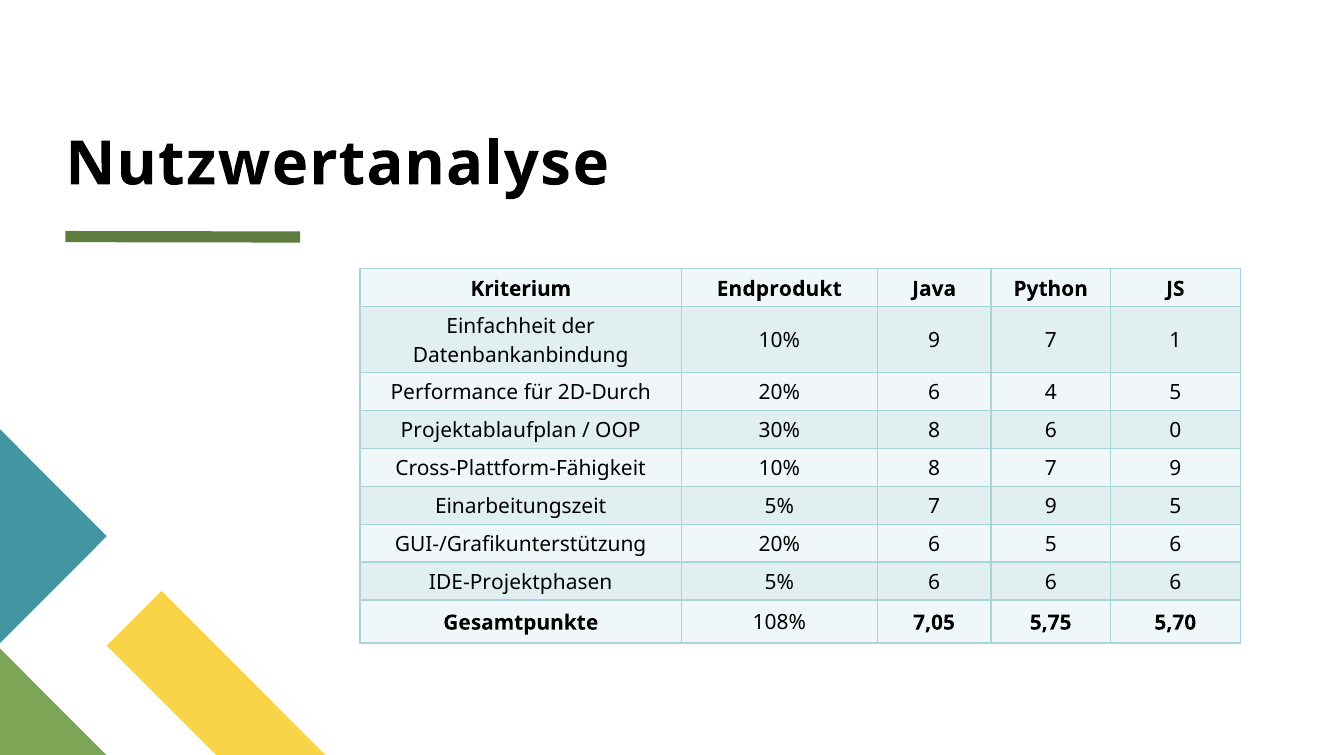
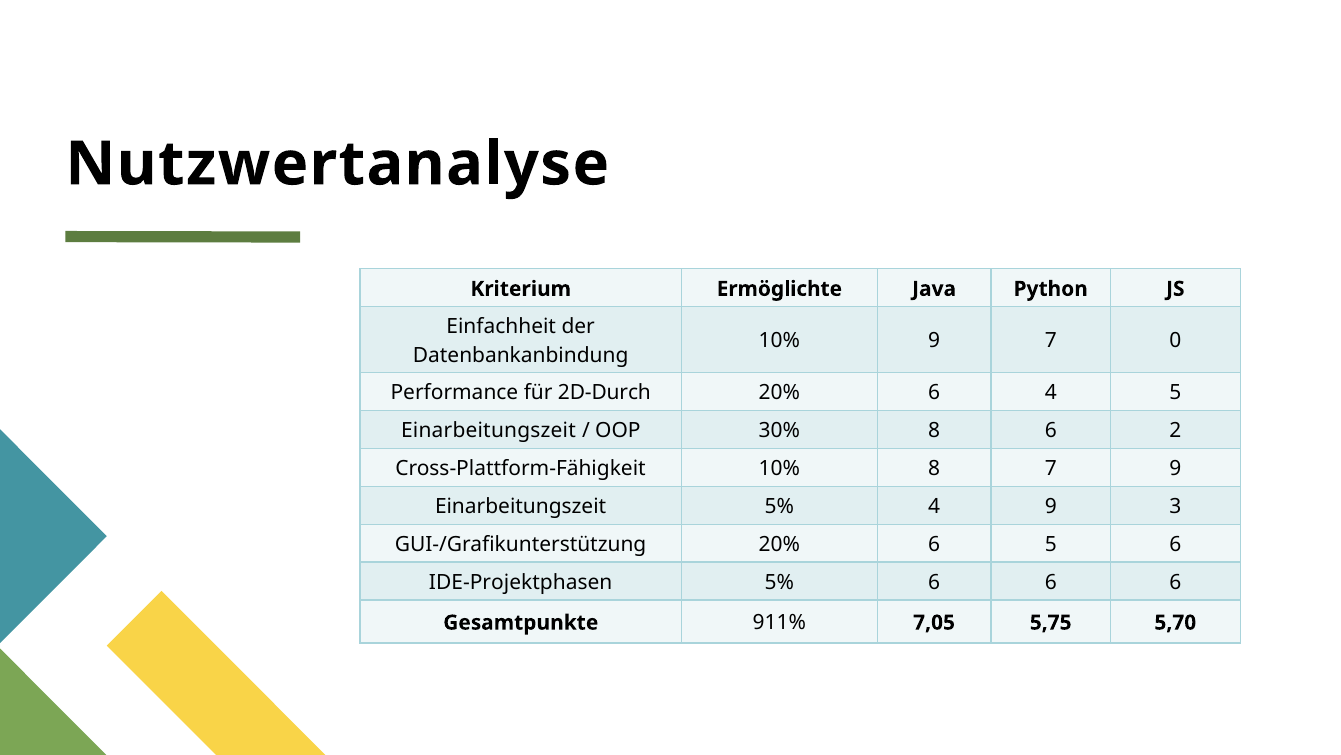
Endprodukt: Endprodukt -> Ermöglichte
1: 1 -> 0
Projektablaufplan at (489, 430): Projektablaufplan -> Einarbeitungszeit
0: 0 -> 2
5% 7: 7 -> 4
9 5: 5 -> 3
108%: 108% -> 911%
